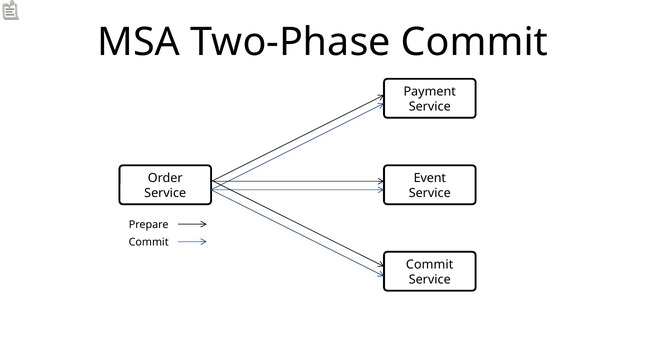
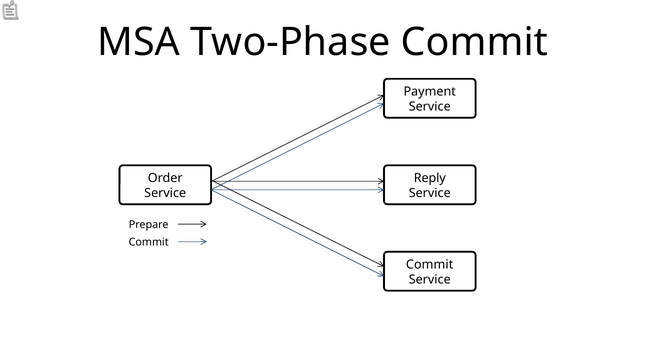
Event: Event -> Reply
